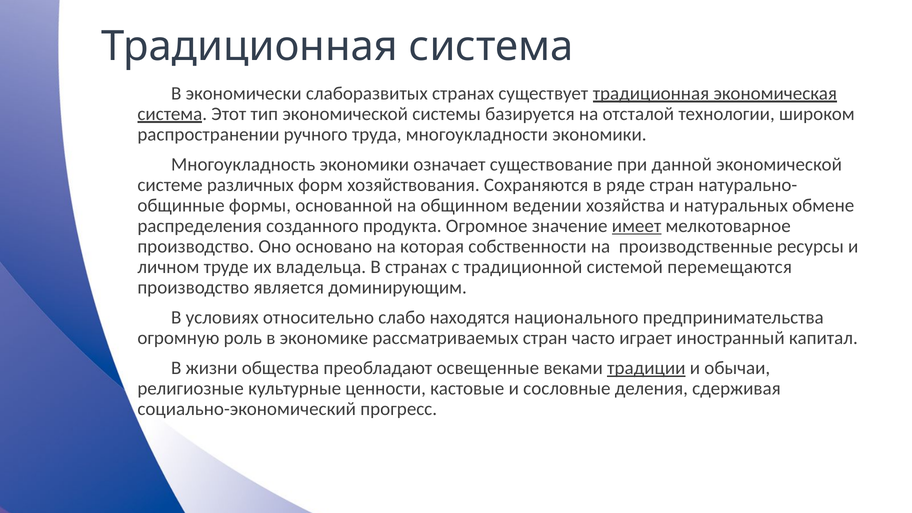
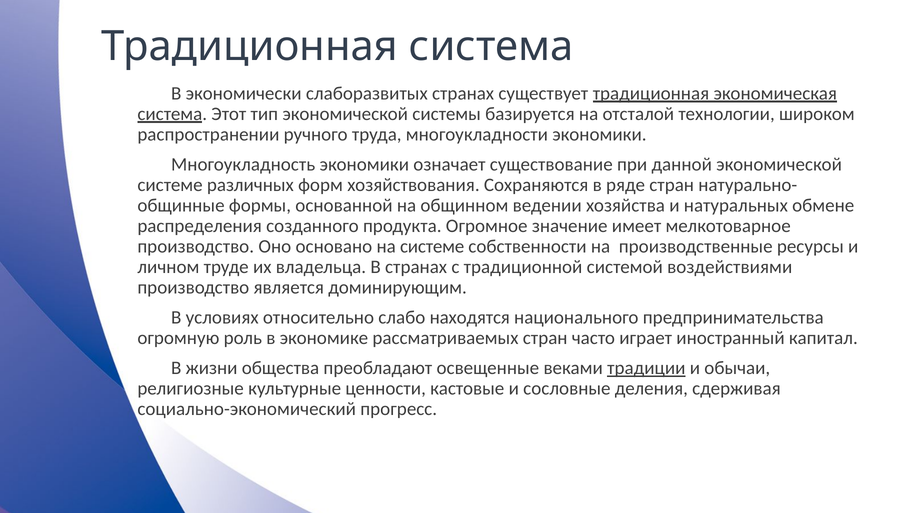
имеет underline: present -> none
на которая: которая -> системе
перемещаются: перемещаются -> воздействиями
